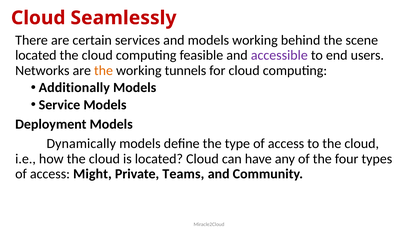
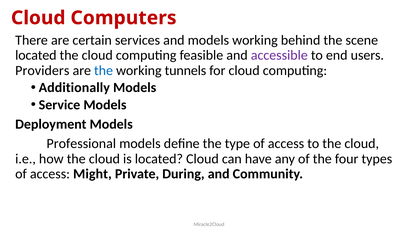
Seamlessly: Seamlessly -> Computers
Networks: Networks -> Providers
the at (104, 70) colour: orange -> blue
Dynamically: Dynamically -> Professional
Teams: Teams -> During
